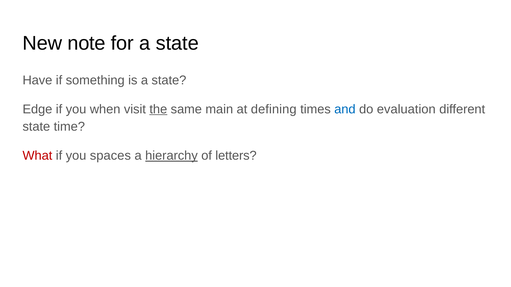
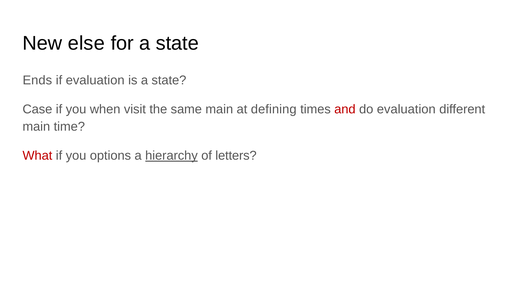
note: note -> else
Have: Have -> Ends
if something: something -> evaluation
Edge: Edge -> Case
the underline: present -> none
and colour: blue -> red
state at (36, 127): state -> main
spaces: spaces -> options
